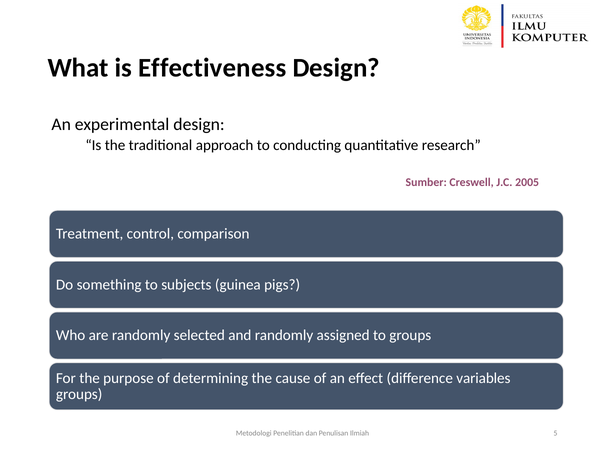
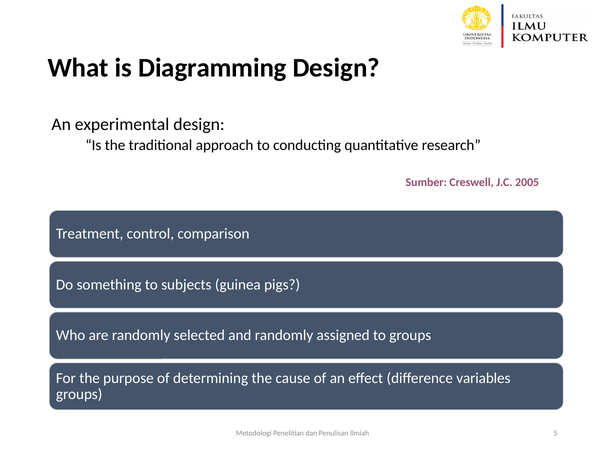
Effectiveness: Effectiveness -> Diagramming
